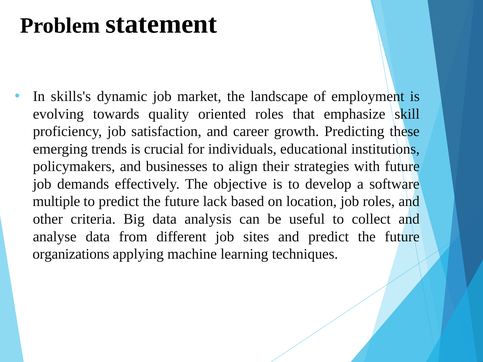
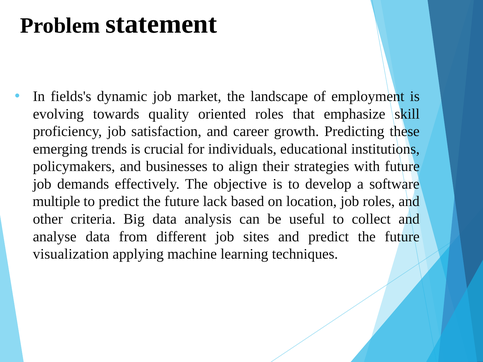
skills's: skills's -> fields's
organizations: organizations -> visualization
